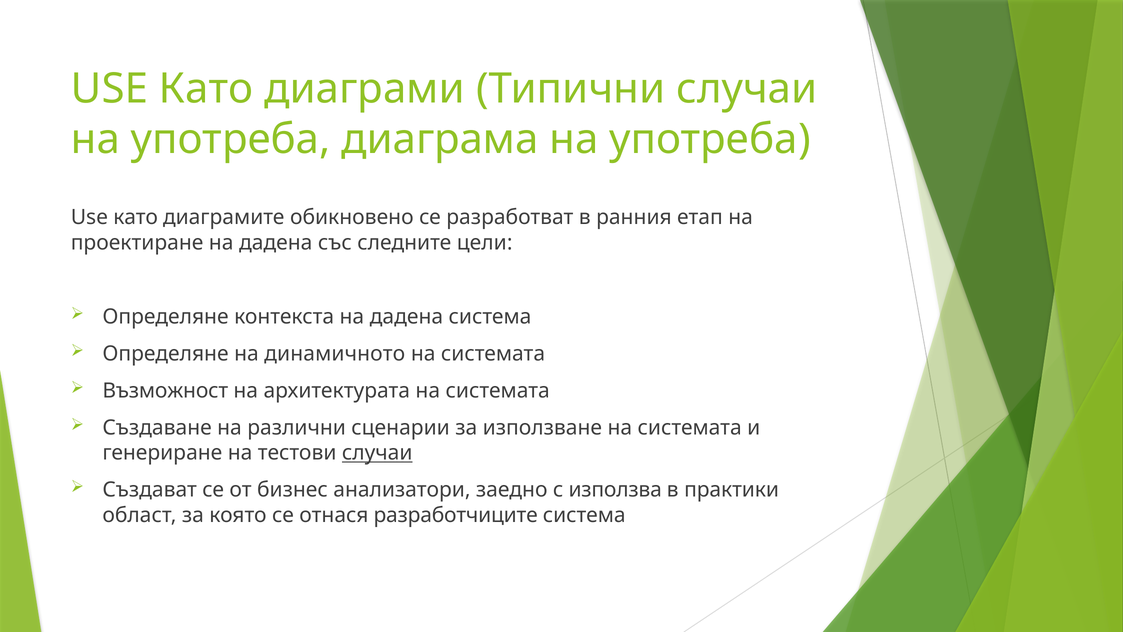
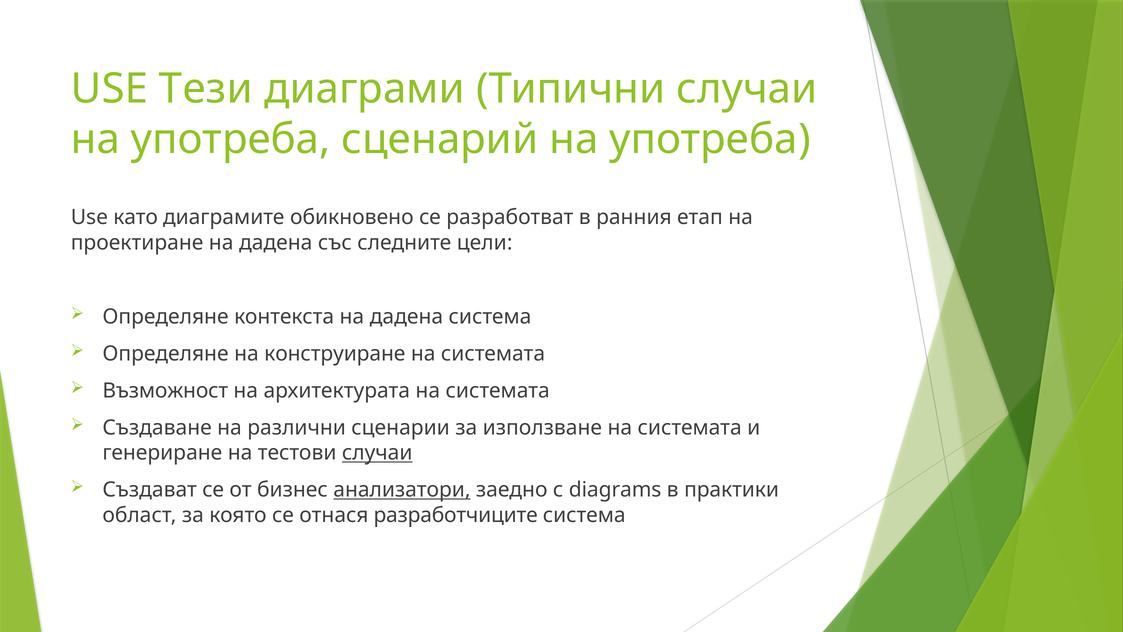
Като at (206, 89): Като -> Тези
диаграма: диаграма -> сценарий
динамичното: динамичното -> конструиране
анализатори underline: none -> present
използва: използва -> diagrams
